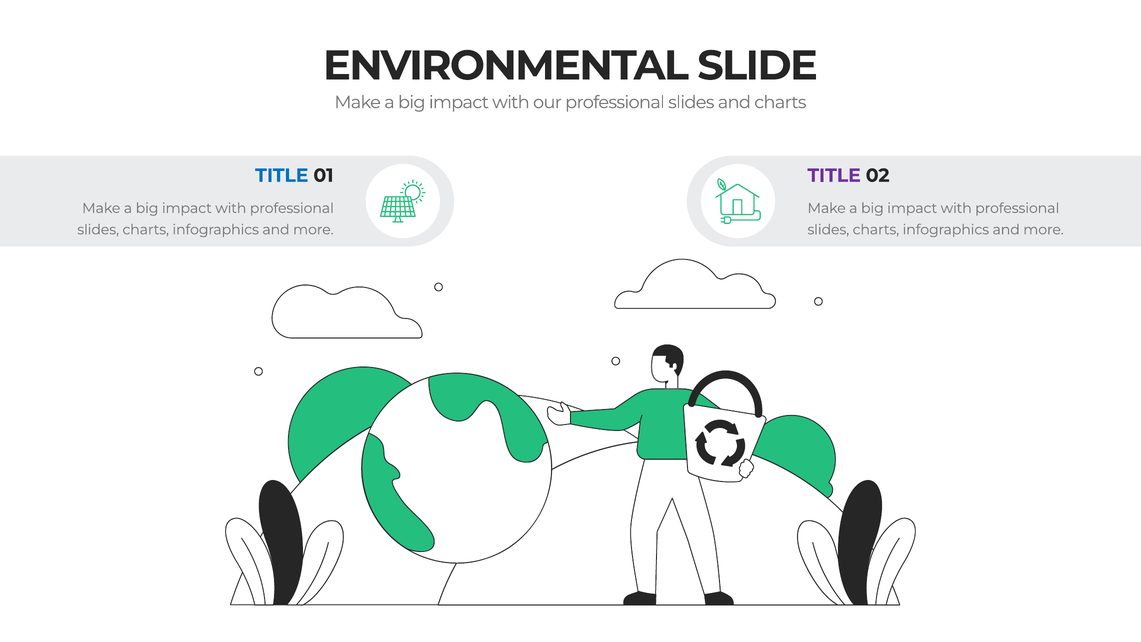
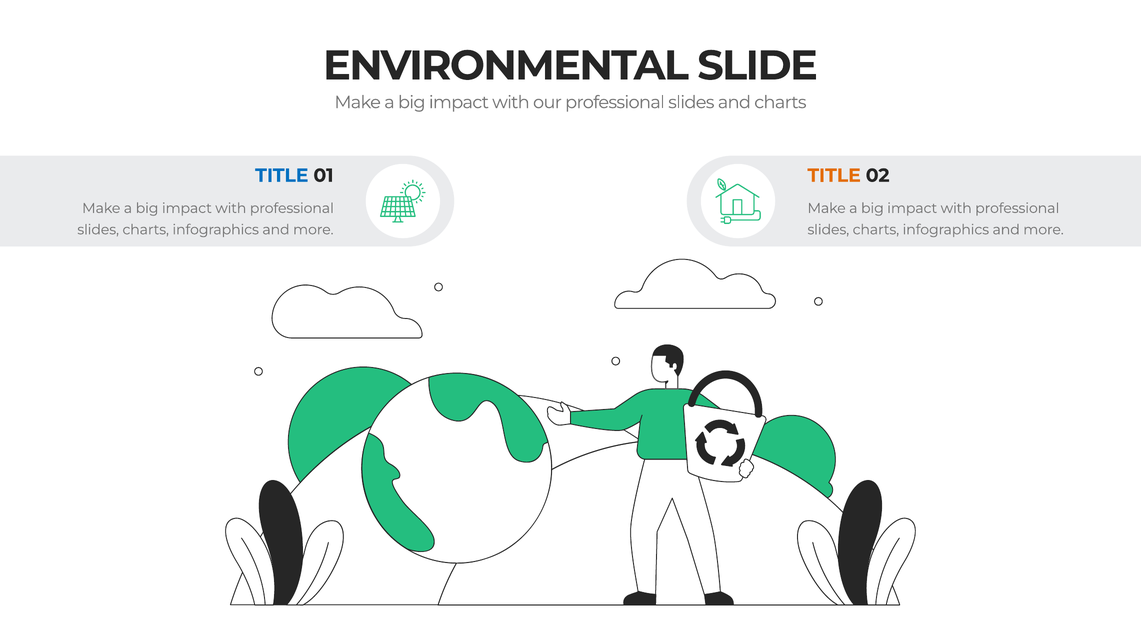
TITLE at (834, 175) colour: purple -> orange
